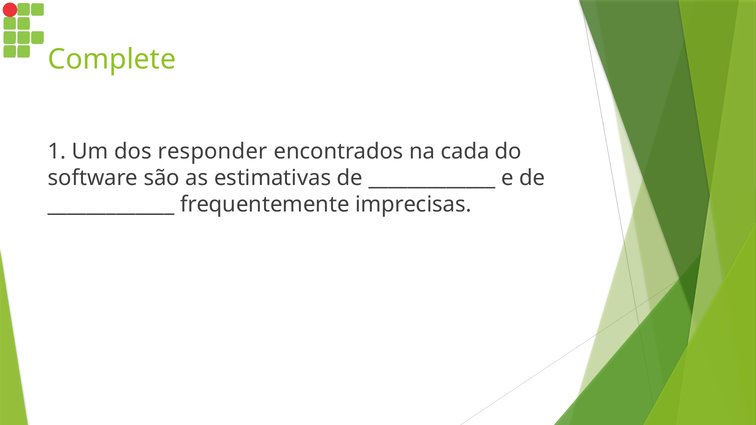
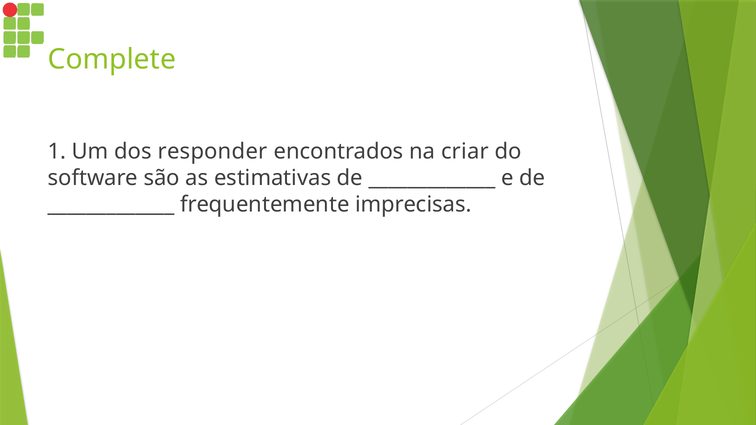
cada: cada -> criar
